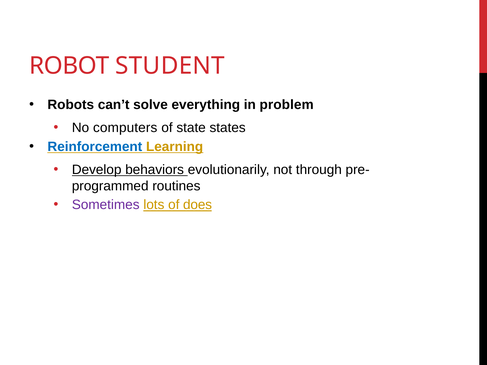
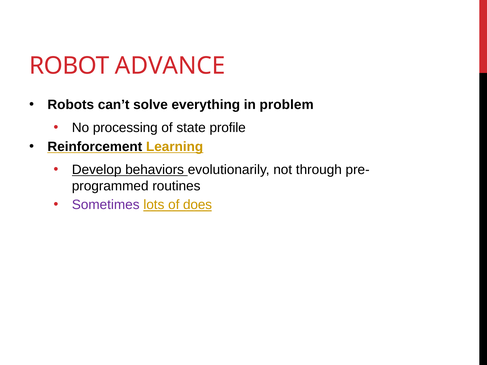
STUDENT: STUDENT -> ADVANCE
computers: computers -> processing
states: states -> profile
Reinforcement colour: blue -> black
